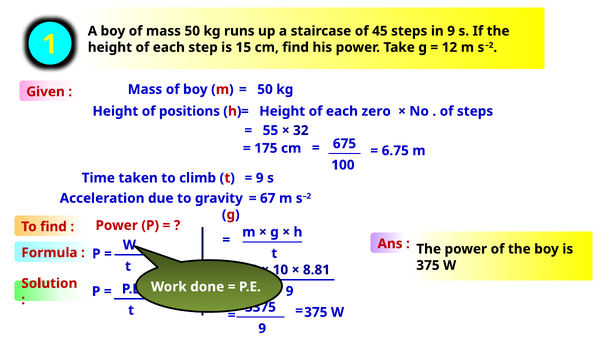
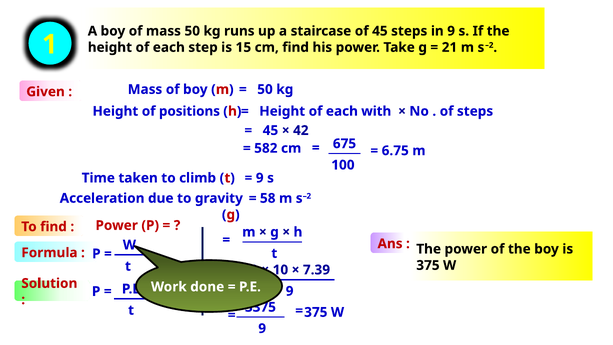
12: 12 -> 21
zero: zero -> with
55 at (270, 130): 55 -> 45
32: 32 -> 42
175: 175 -> 582
67: 67 -> 58
8.81: 8.81 -> 7.39
